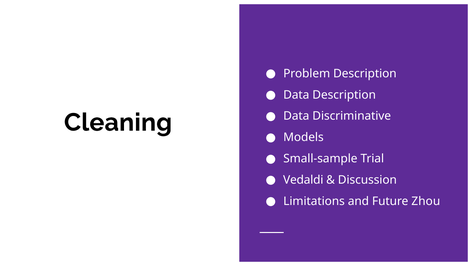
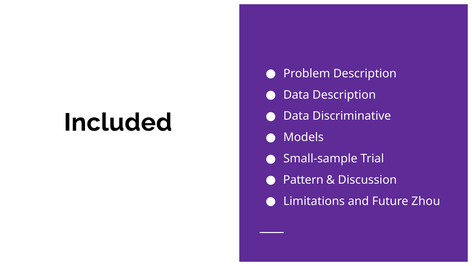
Cleaning: Cleaning -> Included
Vedaldi: Vedaldi -> Pattern
